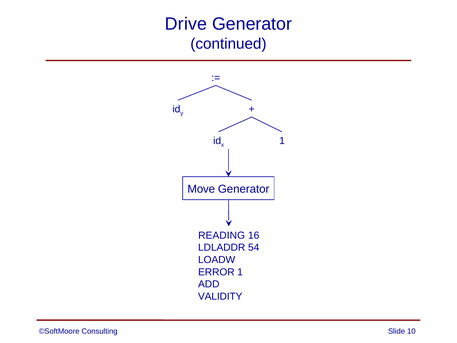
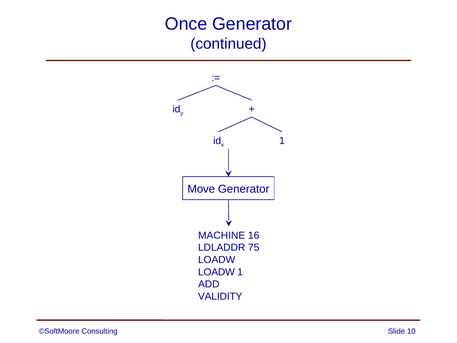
Drive: Drive -> Once
READING: READING -> MACHINE
54: 54 -> 75
ERROR at (216, 272): ERROR -> LOADW
